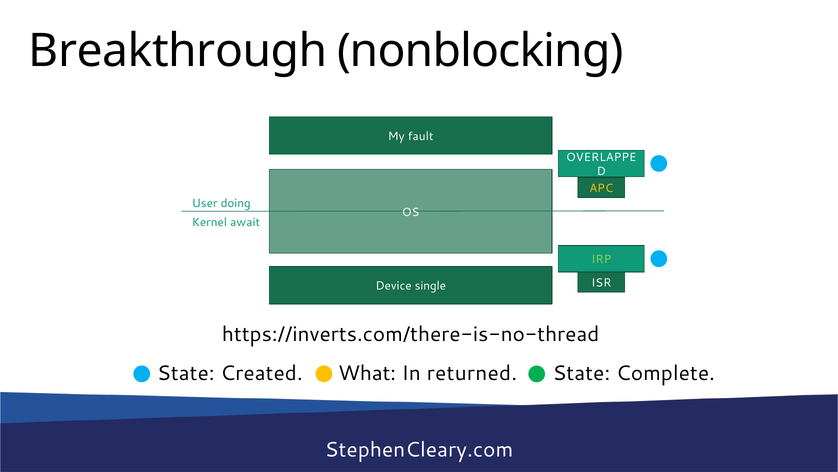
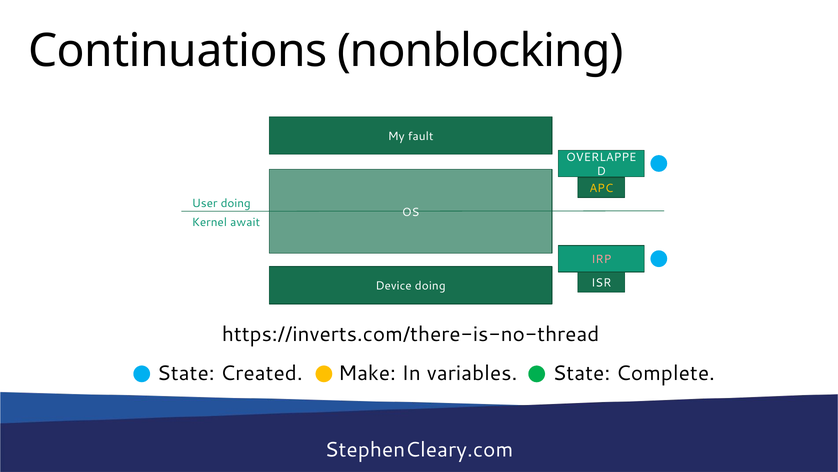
Breakthrough: Breakthrough -> Continuations
IRP colour: light green -> pink
Device single: single -> doing
What: What -> Make
returned: returned -> variables
